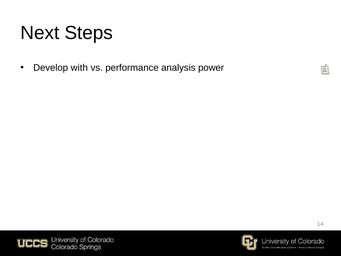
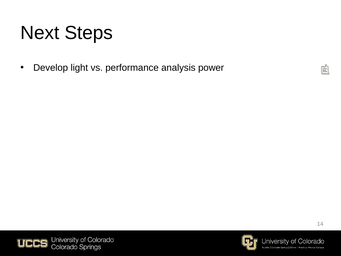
with: with -> light
